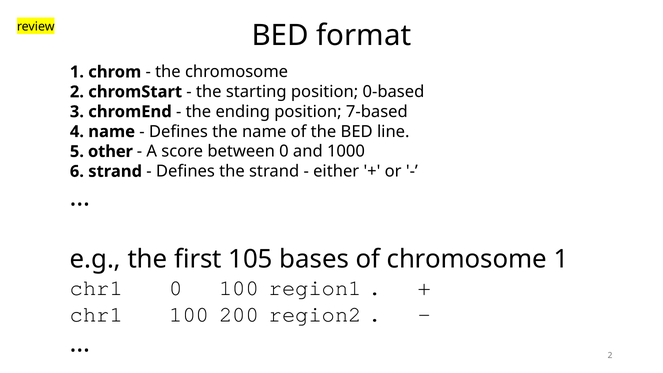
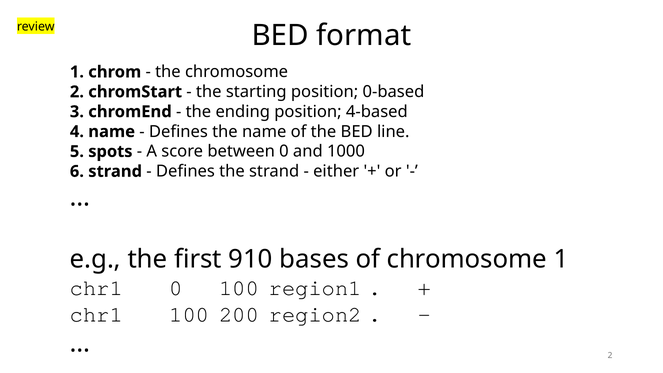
7-based: 7-based -> 4-based
other: other -> spots
105: 105 -> 910
